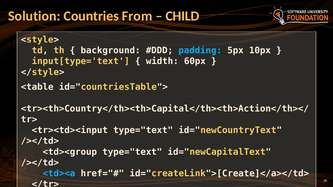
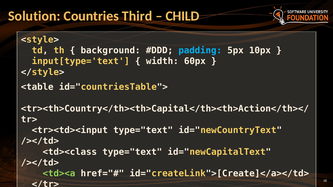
From: From -> Third
<td><group: <td><group -> <td><class
<td><a colour: light blue -> light green
